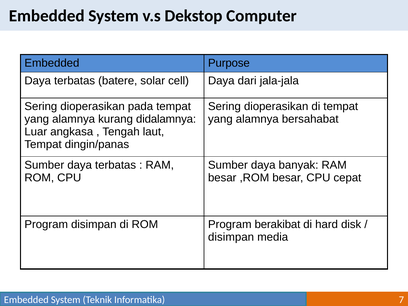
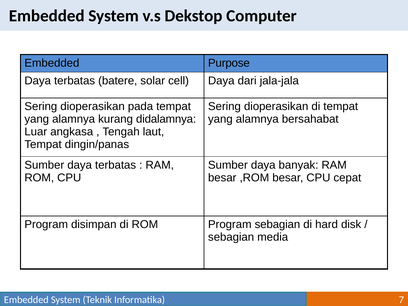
Program berakibat: berakibat -> sebagian
disimpan at (231, 237): disimpan -> sebagian
